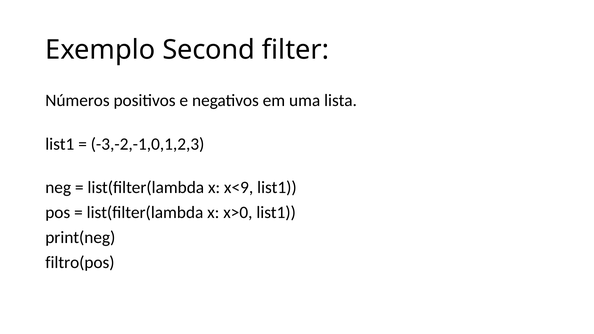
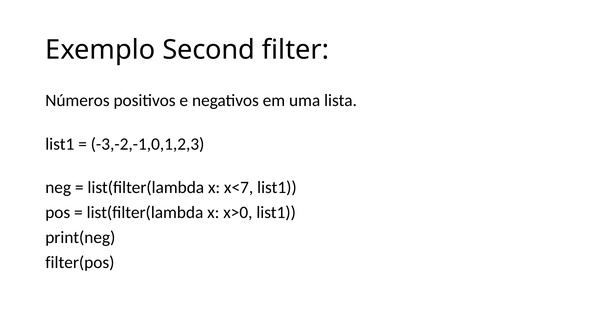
x<9: x<9 -> x<7
filtro(pos: filtro(pos -> filter(pos
